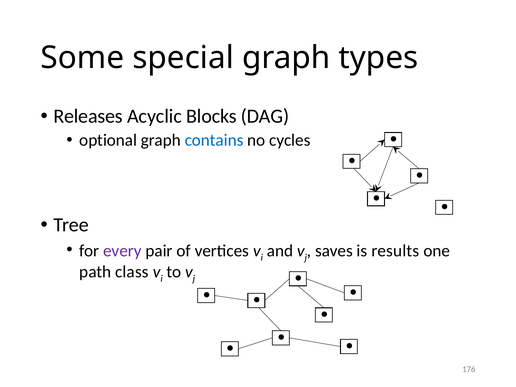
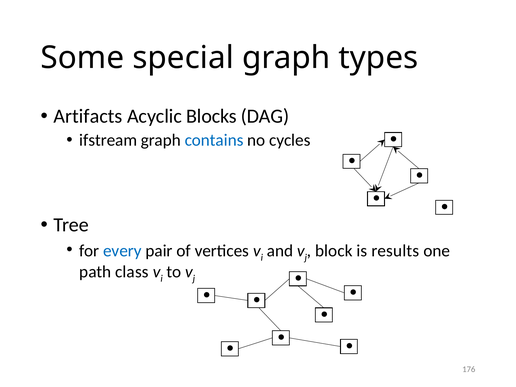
Releases: Releases -> Artifacts
optional: optional -> ifstream
every colour: purple -> blue
saves: saves -> block
